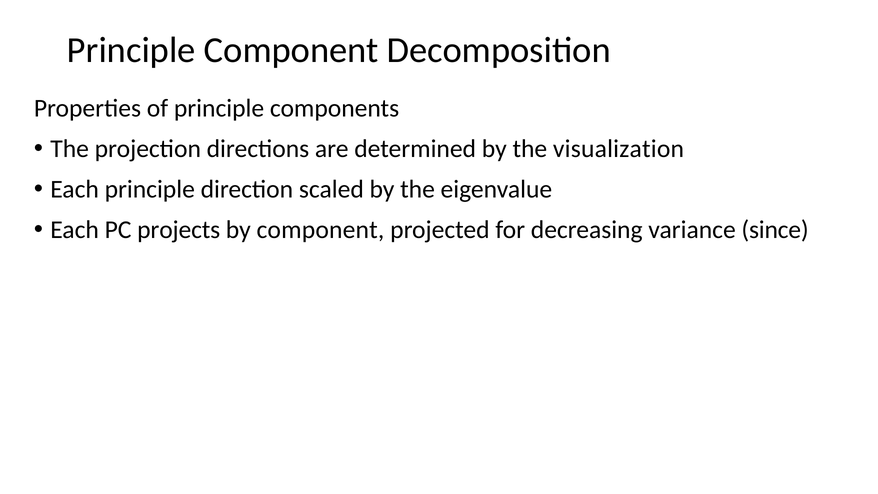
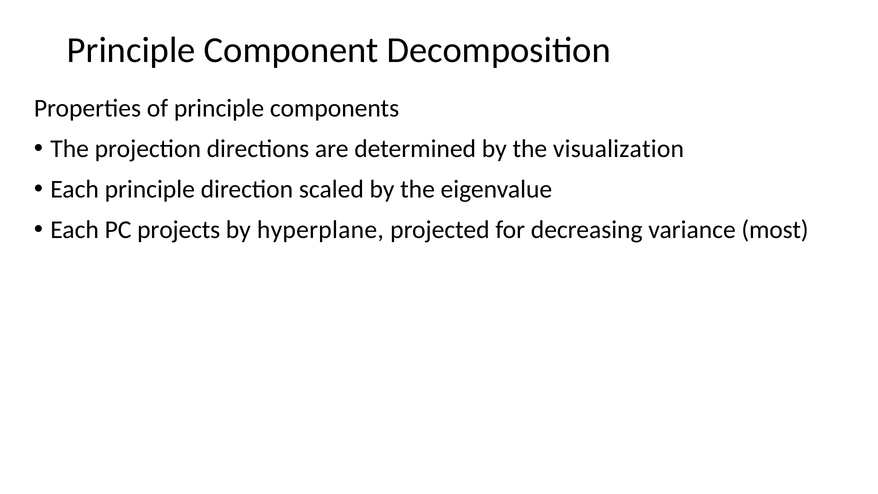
by component: component -> hyperplane
since: since -> most
